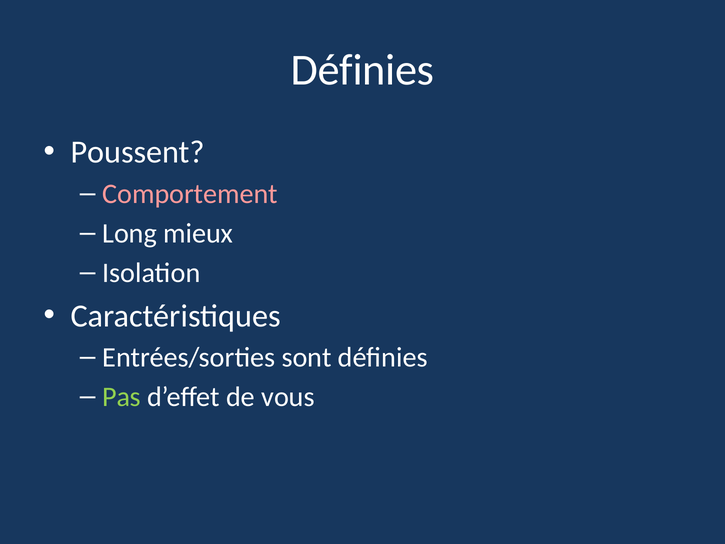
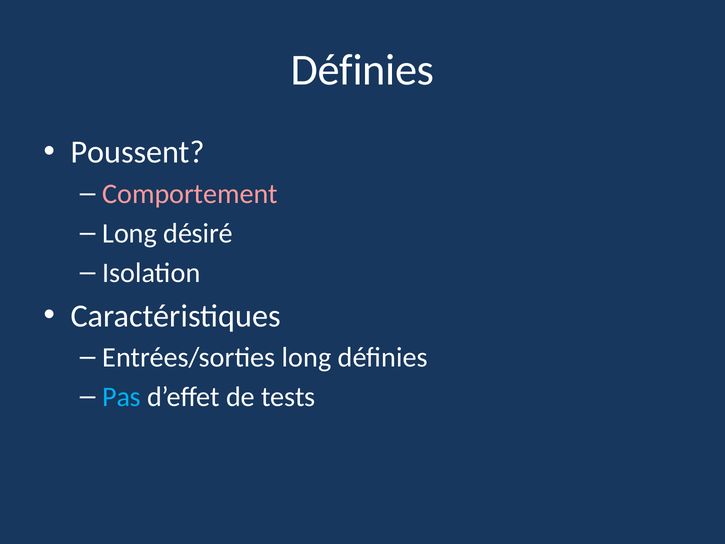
mieux: mieux -> désiré
Entrées/sorties sont: sont -> long
Pas colour: light green -> light blue
vous: vous -> tests
